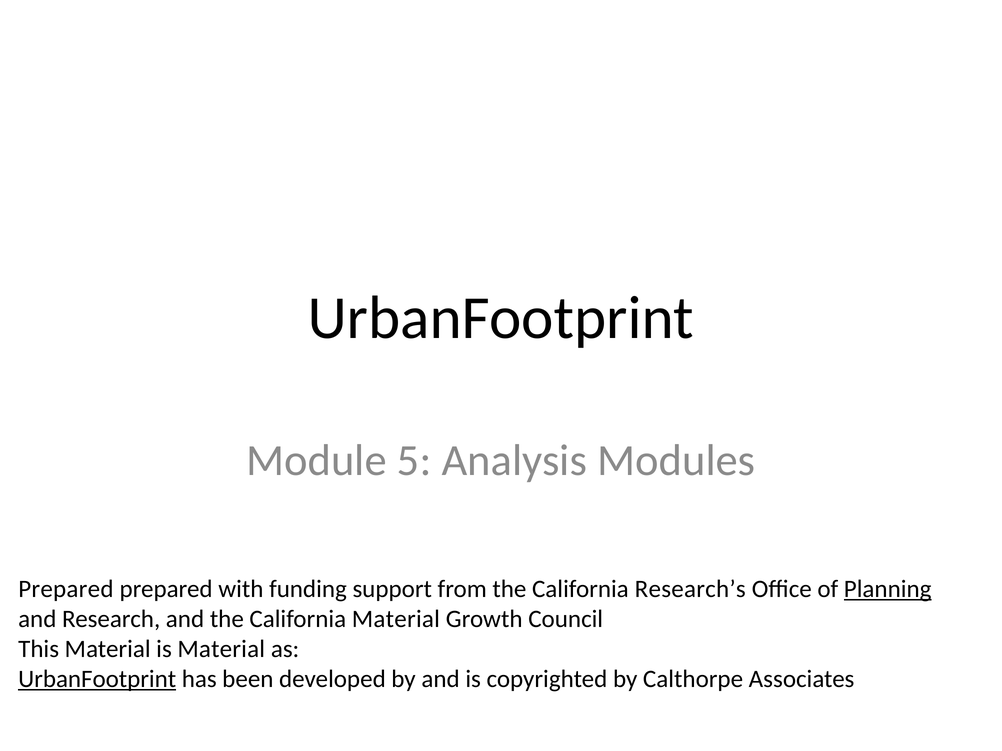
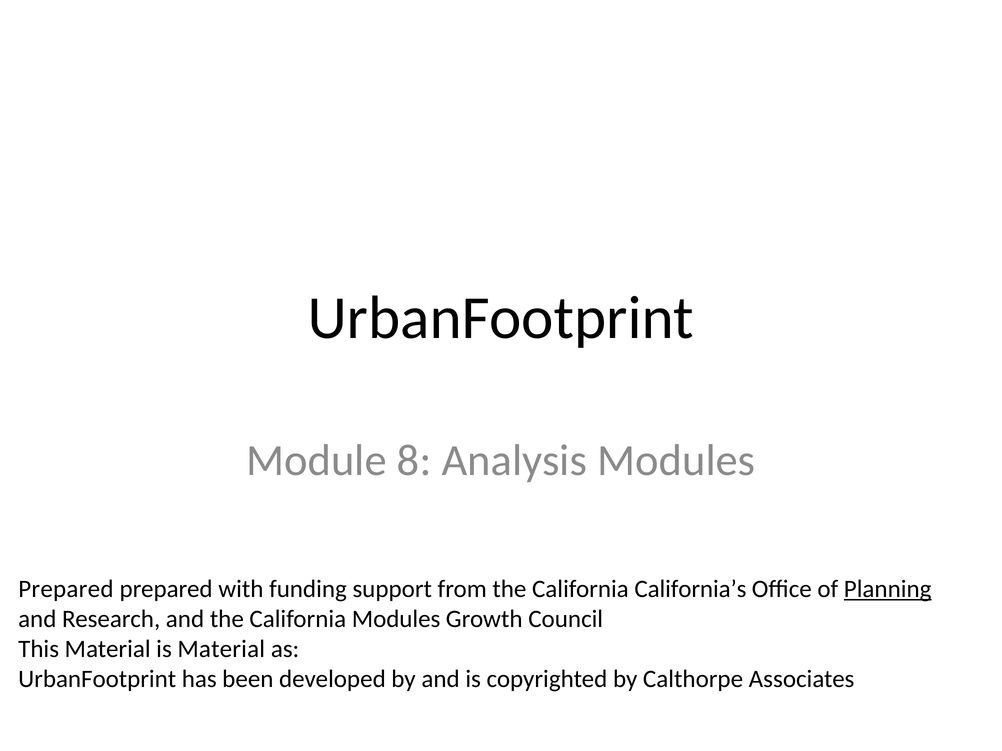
5: 5 -> 8
Research’s: Research’s -> California’s
California Material: Material -> Modules
UrbanFootprint at (97, 680) underline: present -> none
